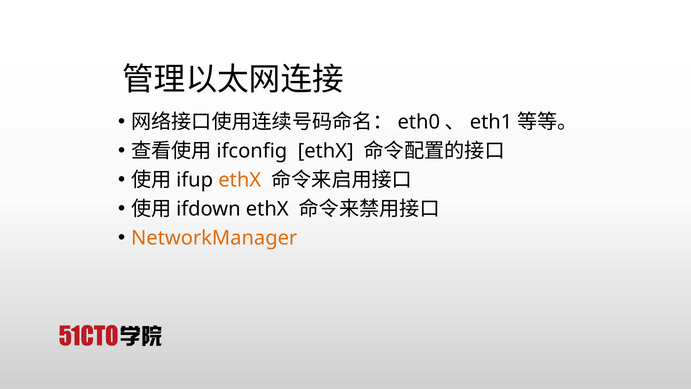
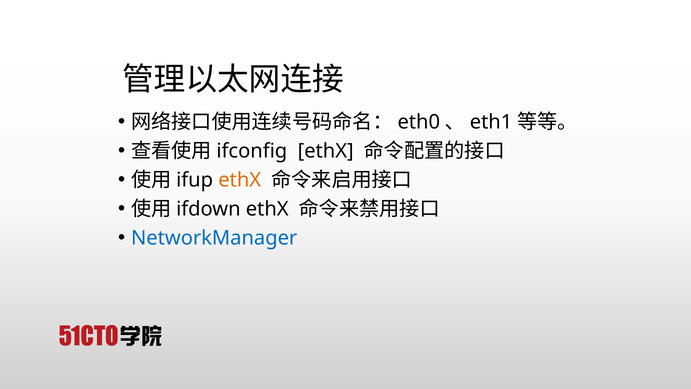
NetworkManager colour: orange -> blue
